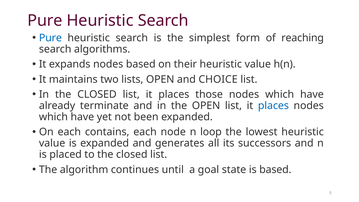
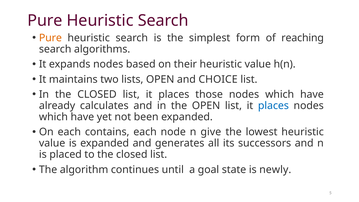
Pure at (50, 38) colour: blue -> orange
terminate: terminate -> calculates
loop: loop -> give
is based: based -> newly
